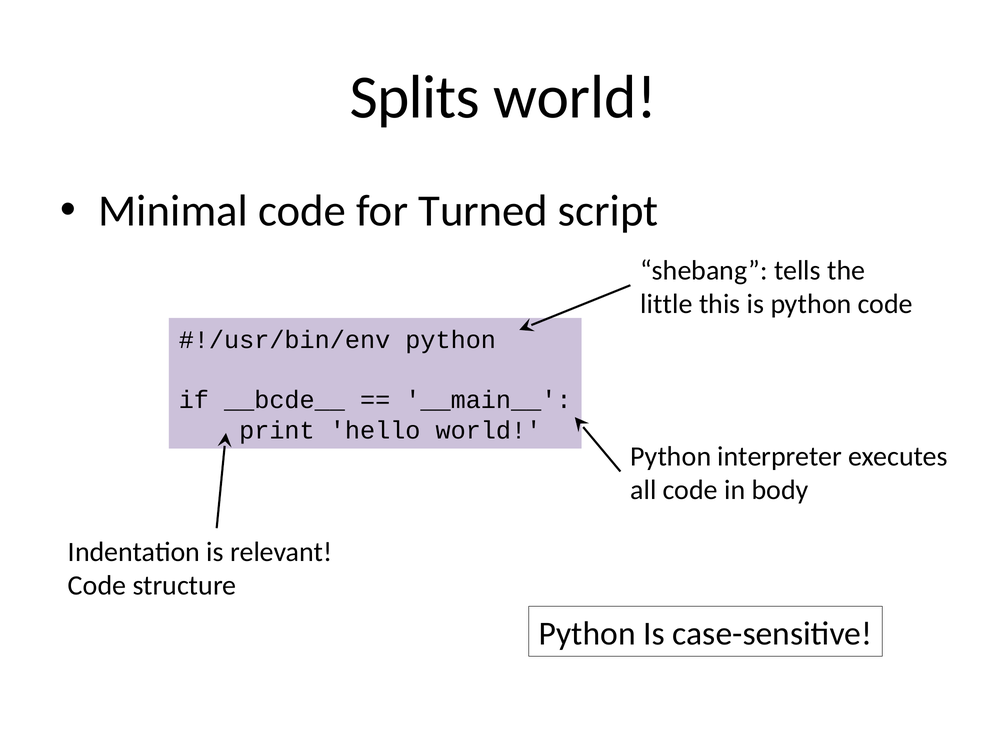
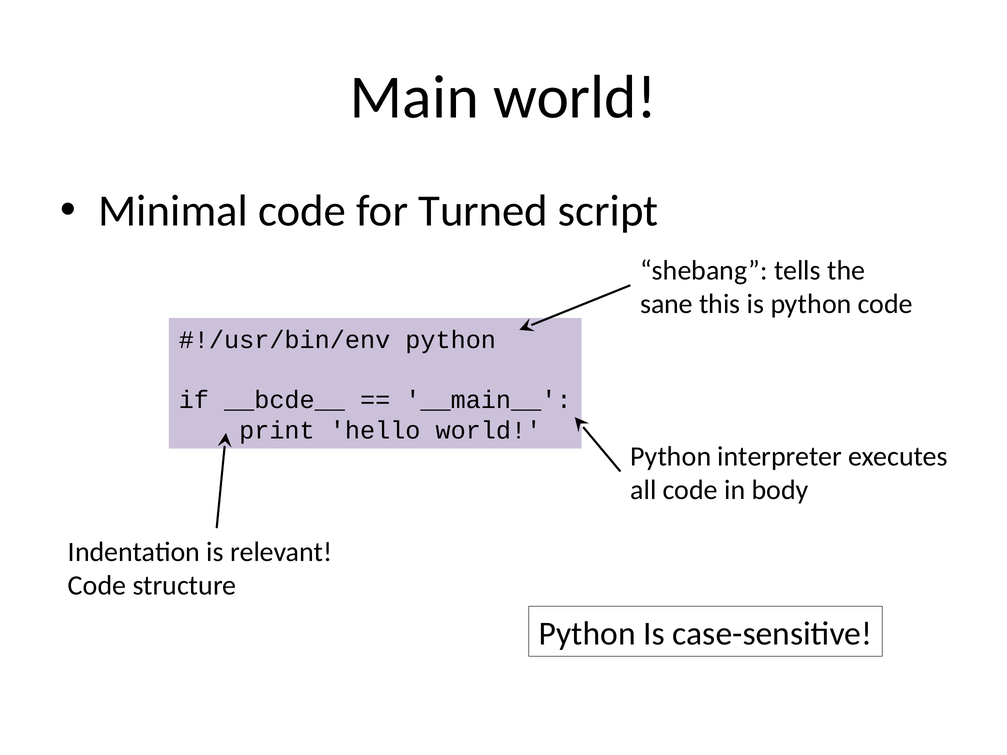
Splits: Splits -> Main
little: little -> sane
